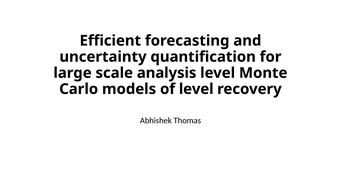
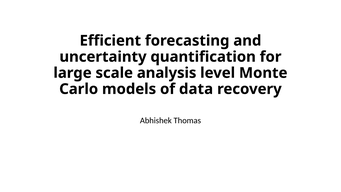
of level: level -> data
